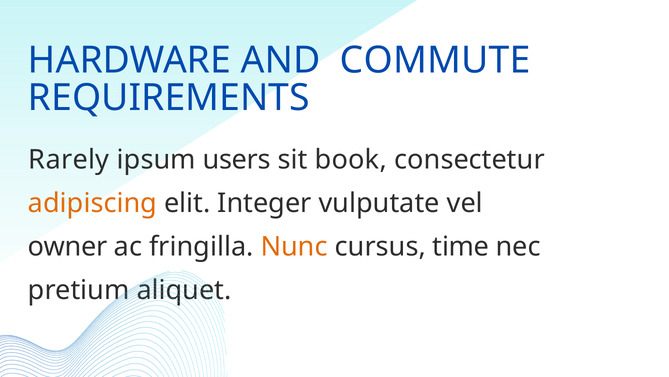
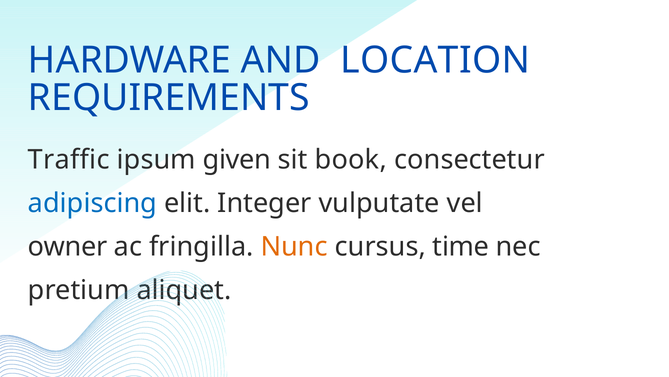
COMMUTE: COMMUTE -> LOCATION
Rarely: Rarely -> Traffic
users: users -> given
adipiscing colour: orange -> blue
